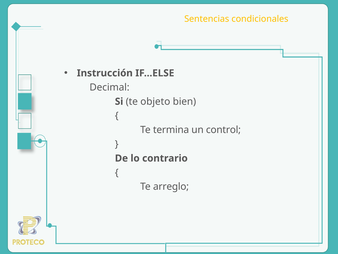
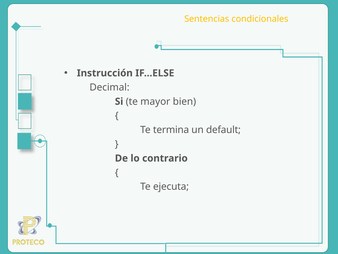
objeto: objeto -> mayor
control: control -> default
arreglo: arreglo -> ejecuta
